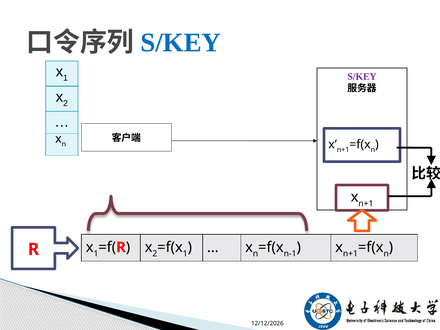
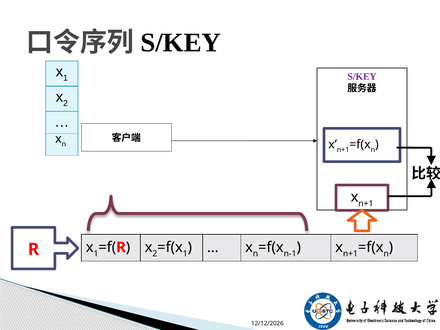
S/KEY at (181, 43) colour: blue -> black
